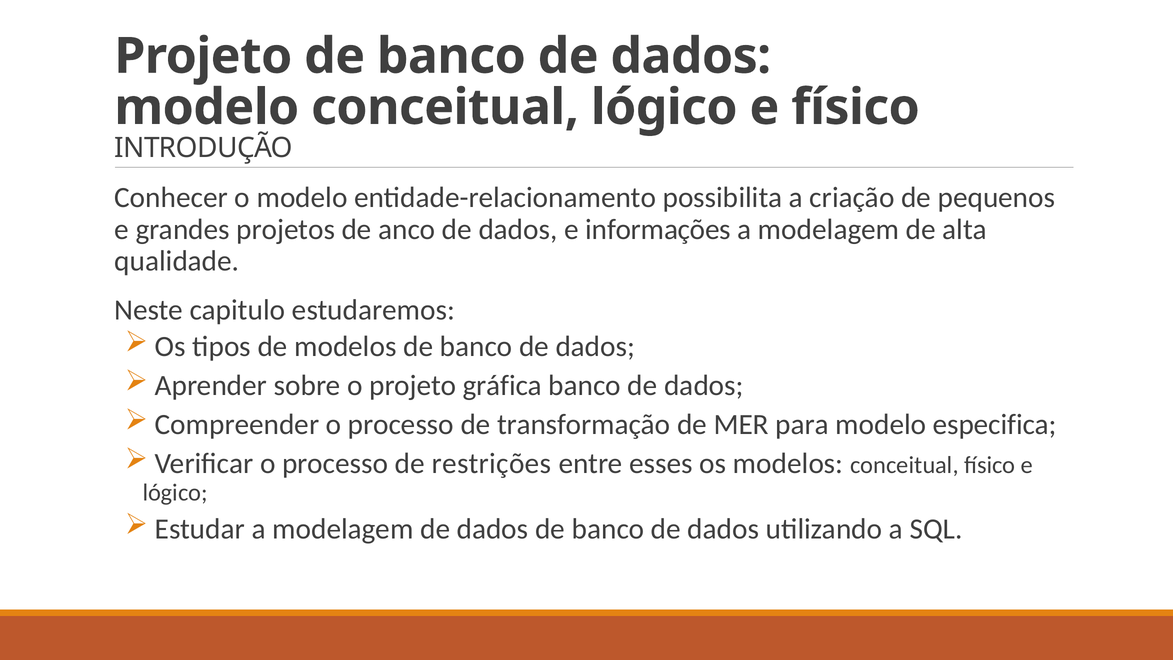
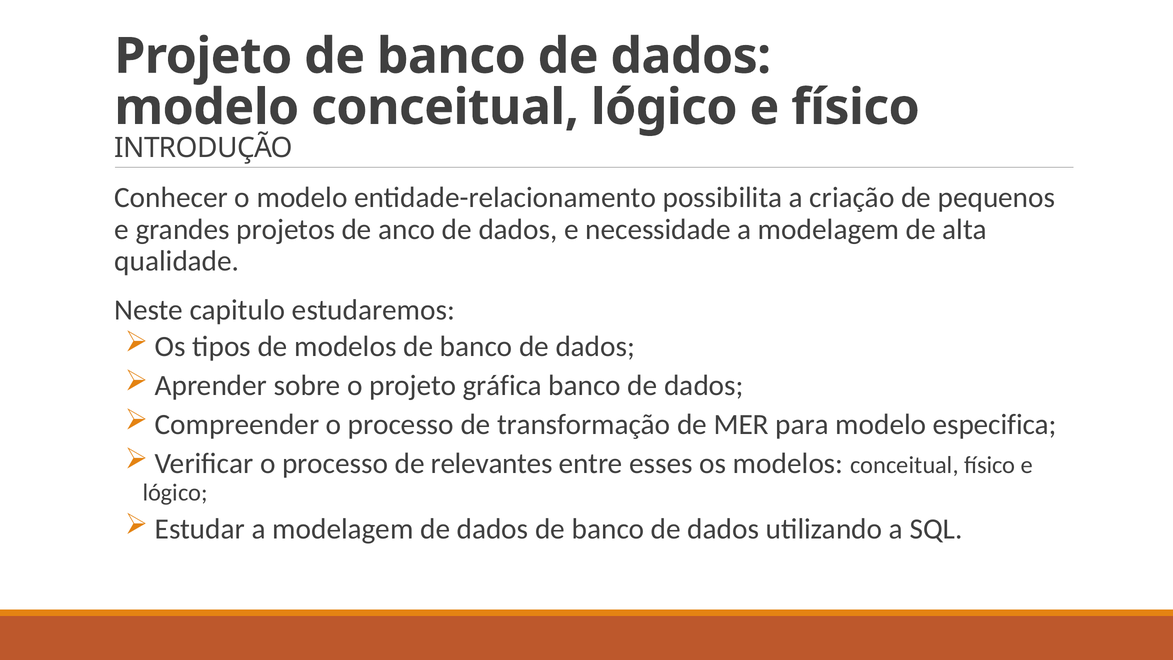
informações: informações -> necessidade
restrições: restrições -> relevantes
